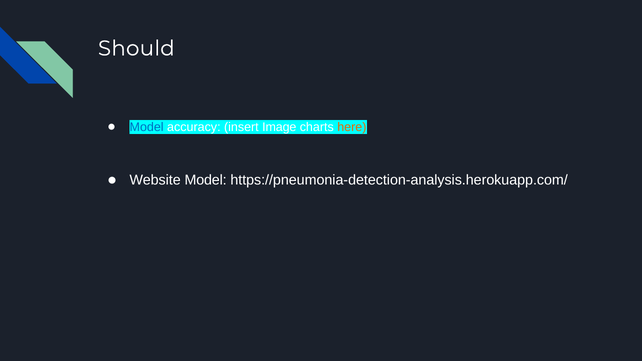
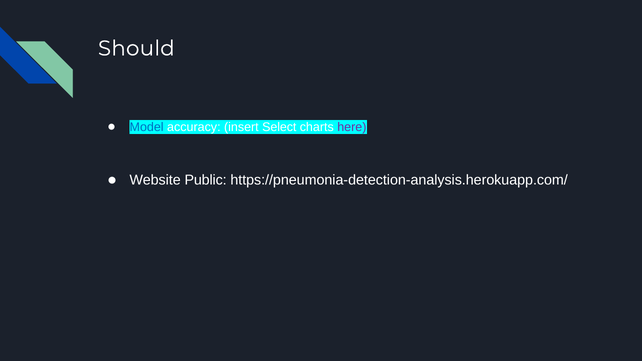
Image: Image -> Select
here colour: orange -> purple
Website Model: Model -> Public
